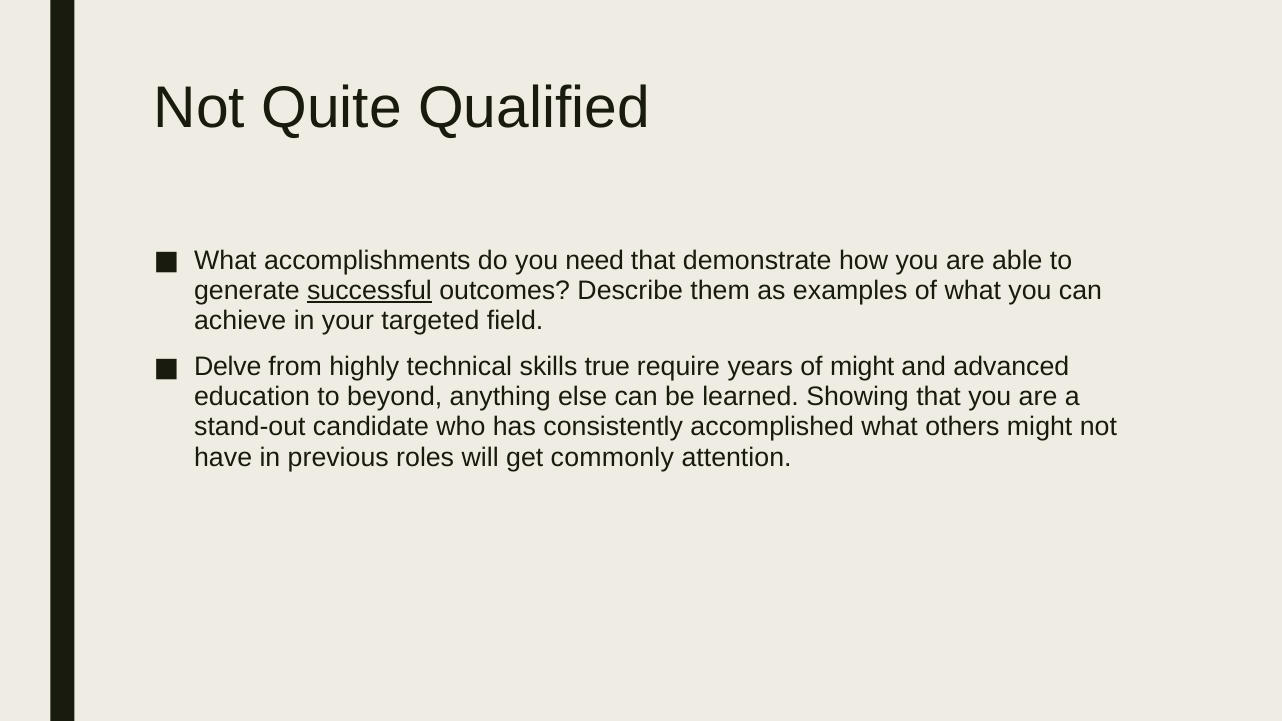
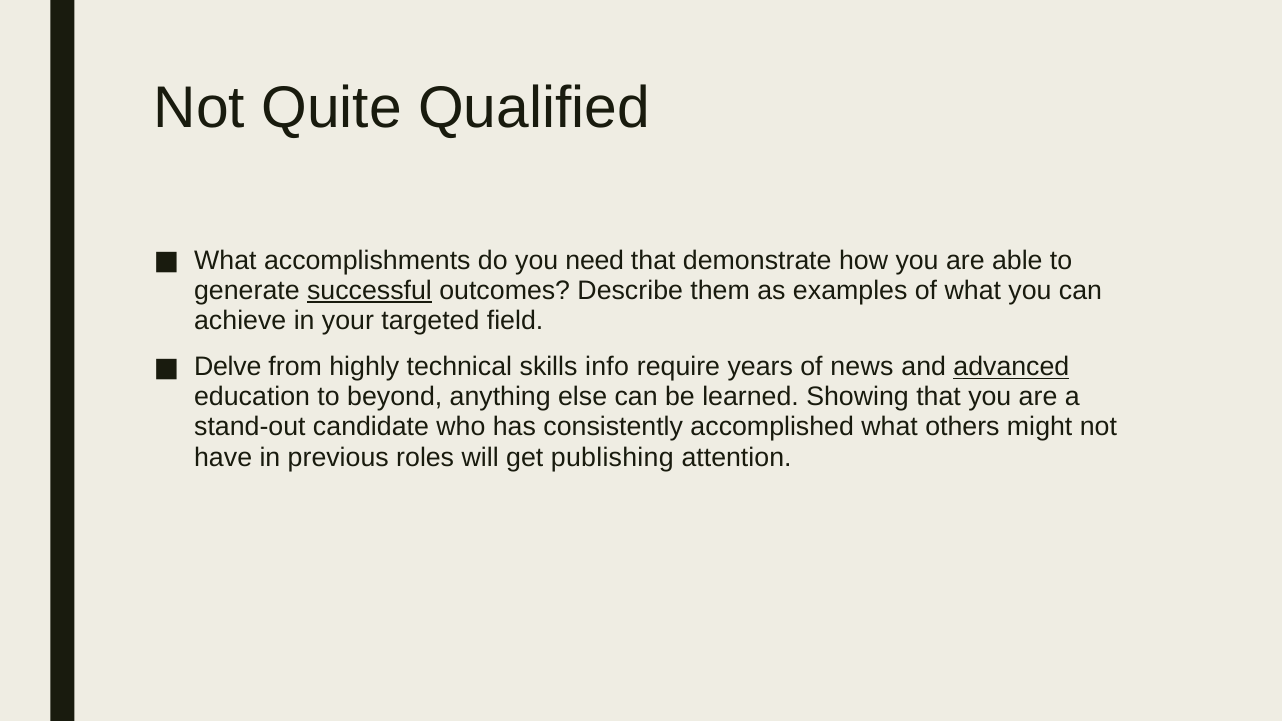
true: true -> info
of might: might -> news
advanced underline: none -> present
commonly: commonly -> publishing
